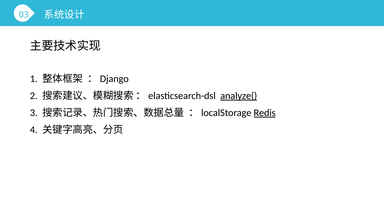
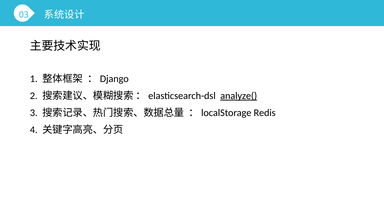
Redis underline: present -> none
